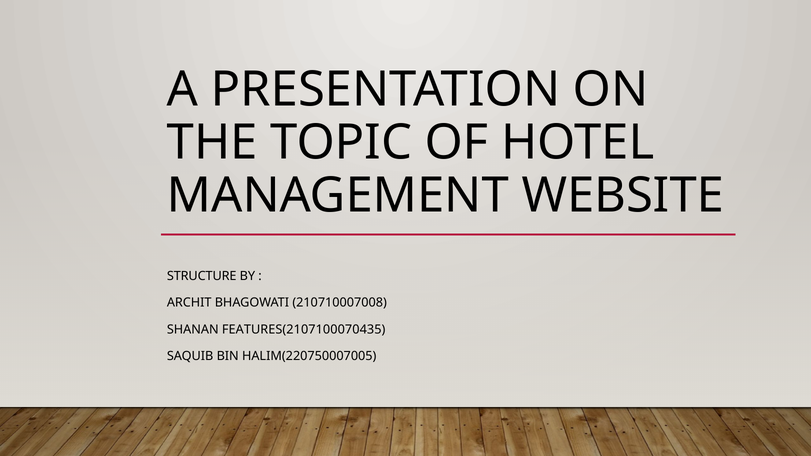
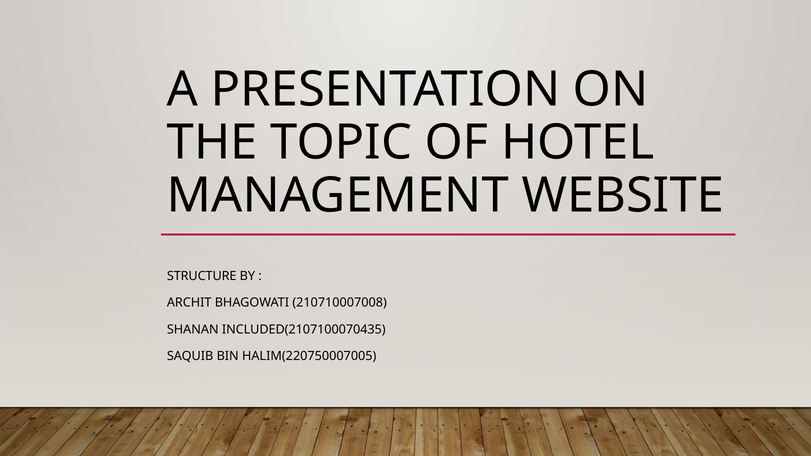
FEATURES(2107100070435: FEATURES(2107100070435 -> INCLUDED(2107100070435
